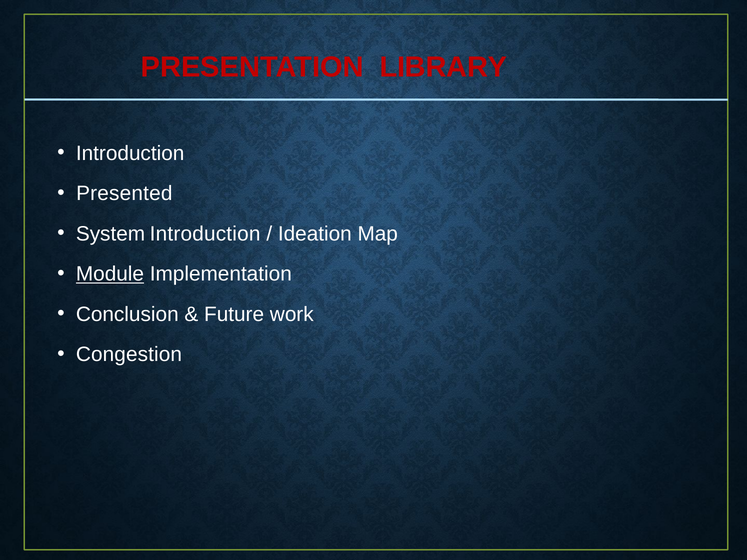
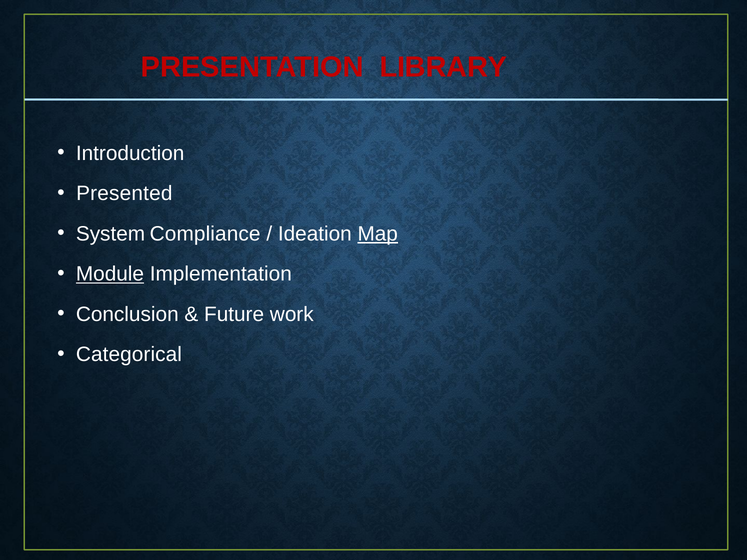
System Introduction: Introduction -> Compliance
Map underline: none -> present
Congestion: Congestion -> Categorical
